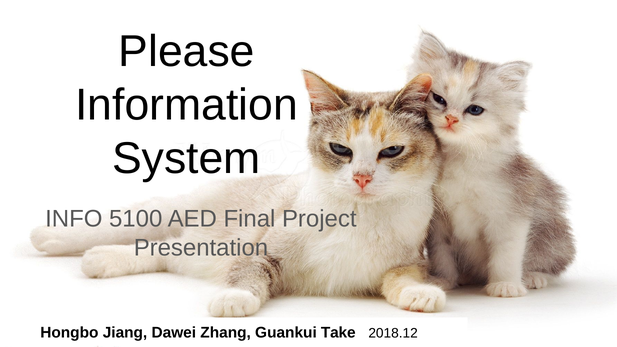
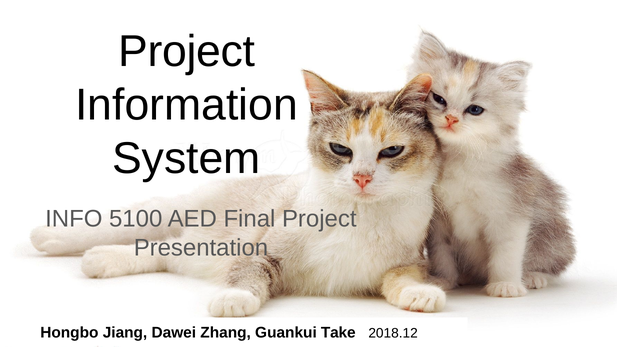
Please at (187, 51): Please -> Project
